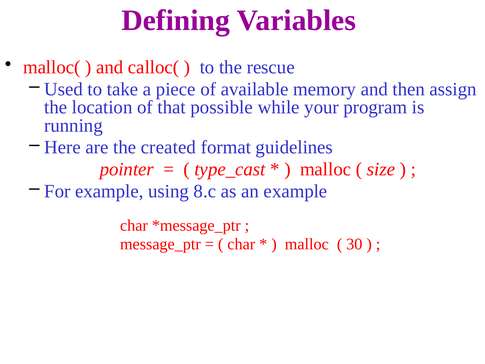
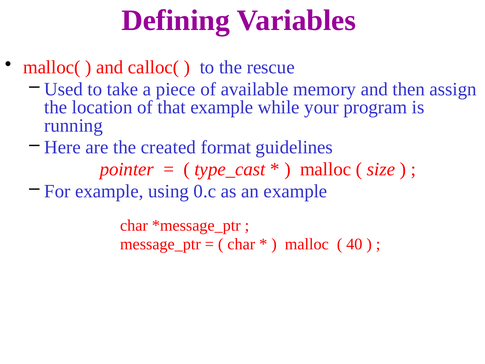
that possible: possible -> example
8.c: 8.c -> 0.c
30: 30 -> 40
